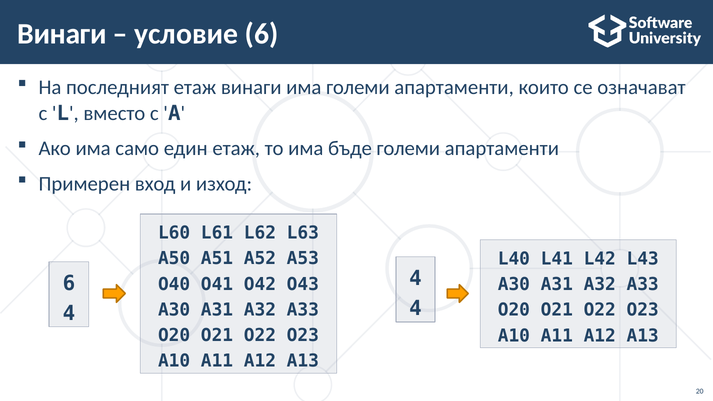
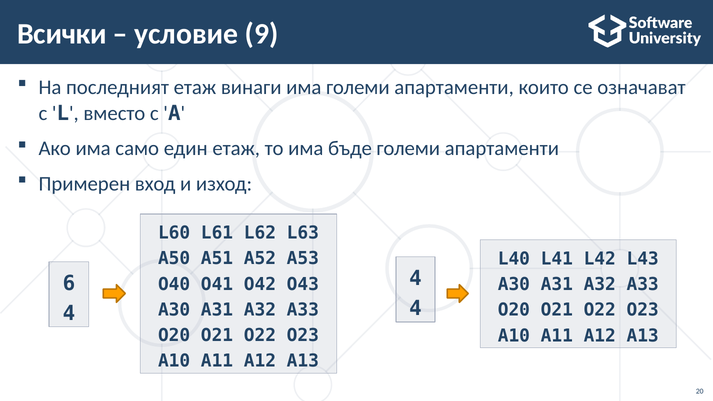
Винаги at (62, 34): Винаги -> Всички
условие 6: 6 -> 9
